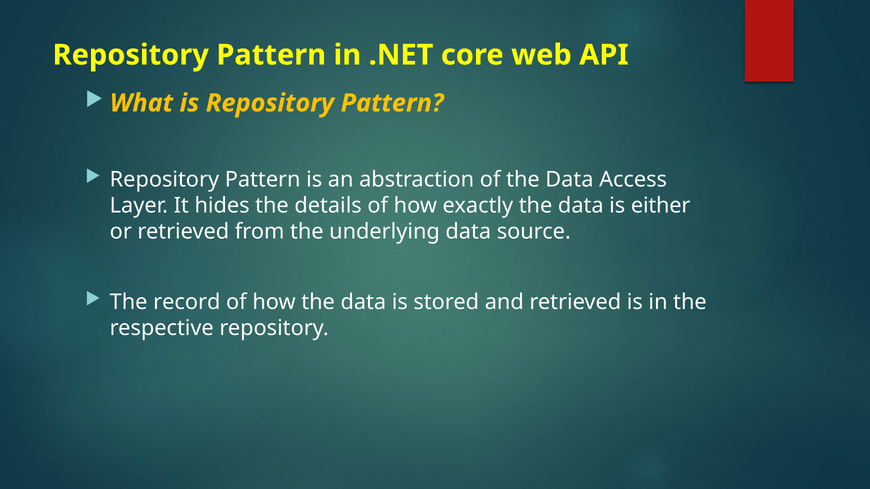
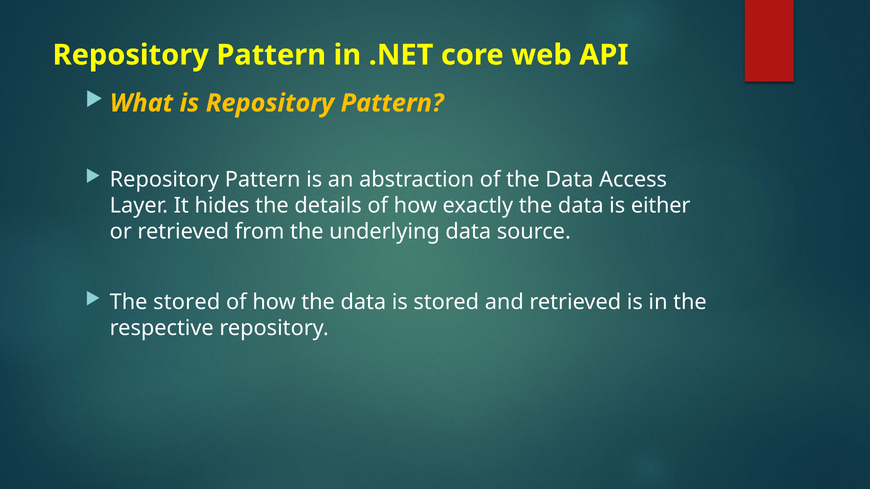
The record: record -> stored
